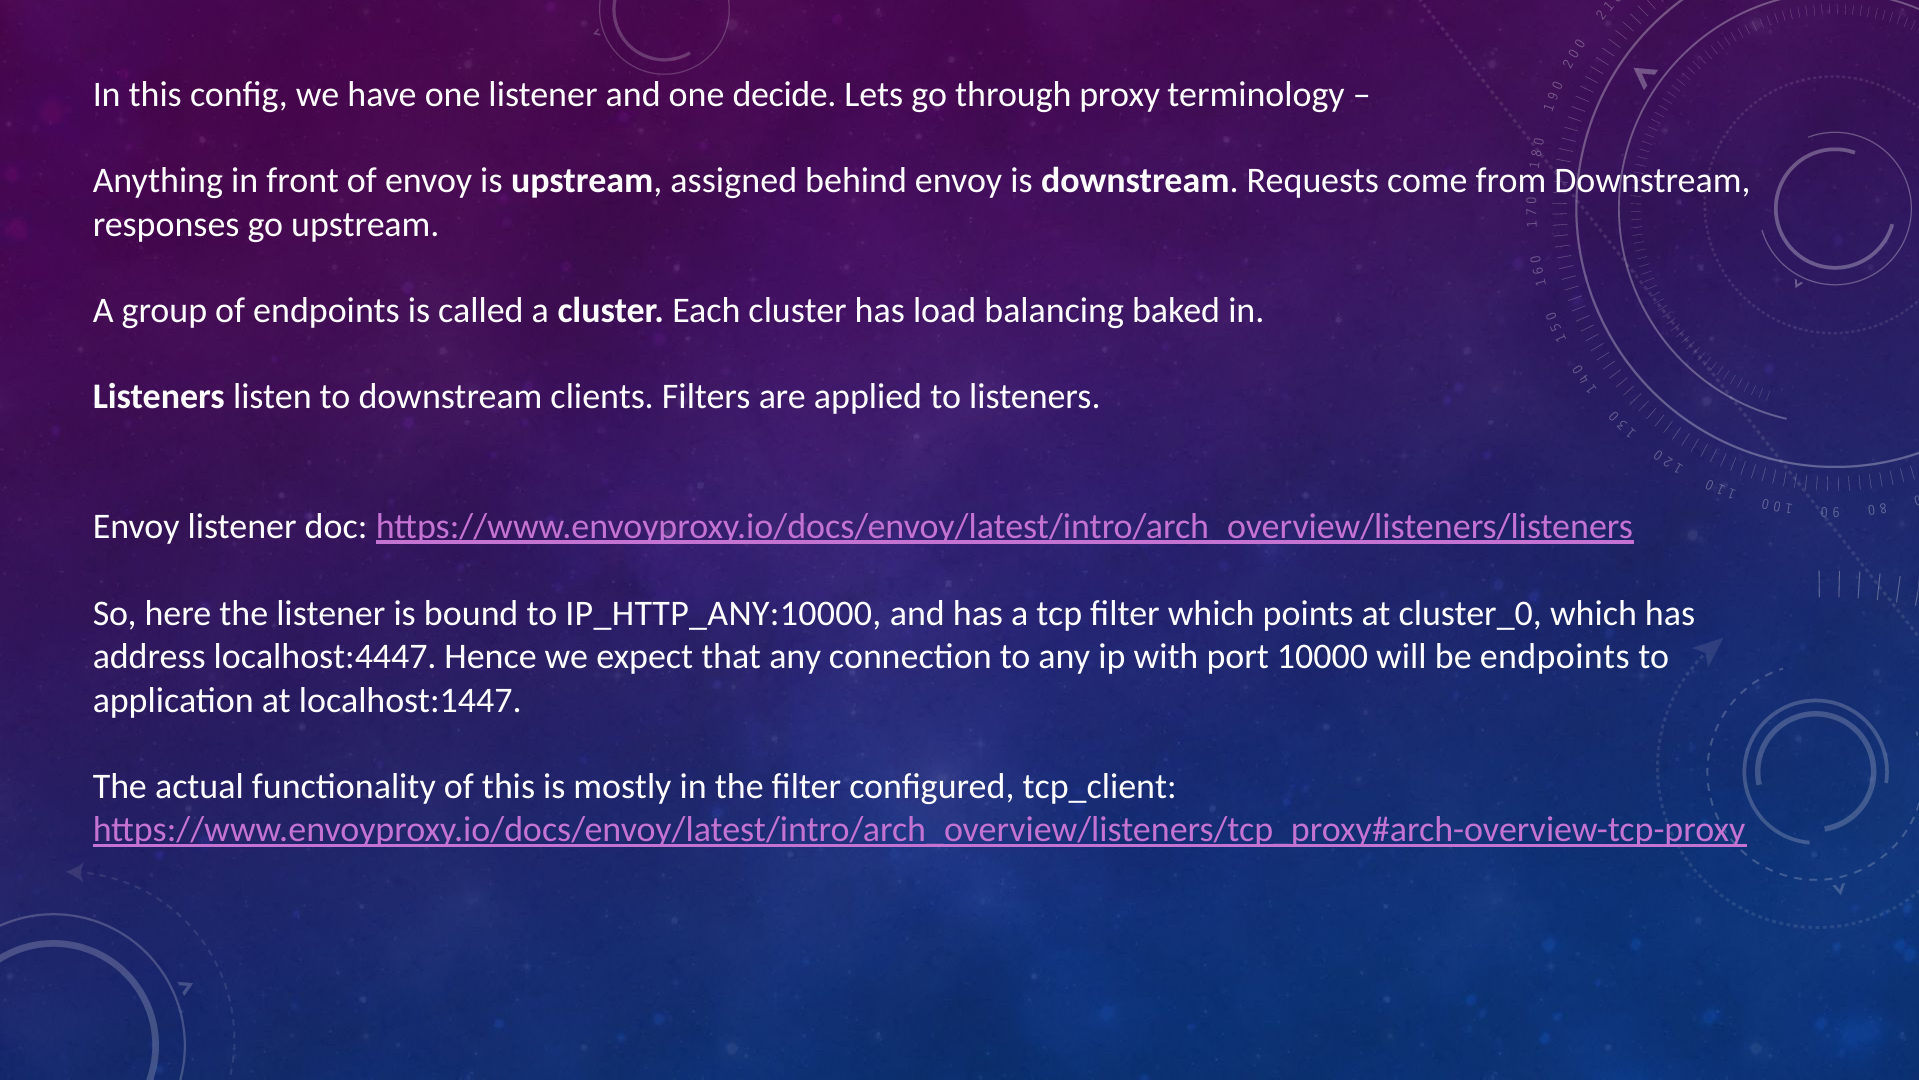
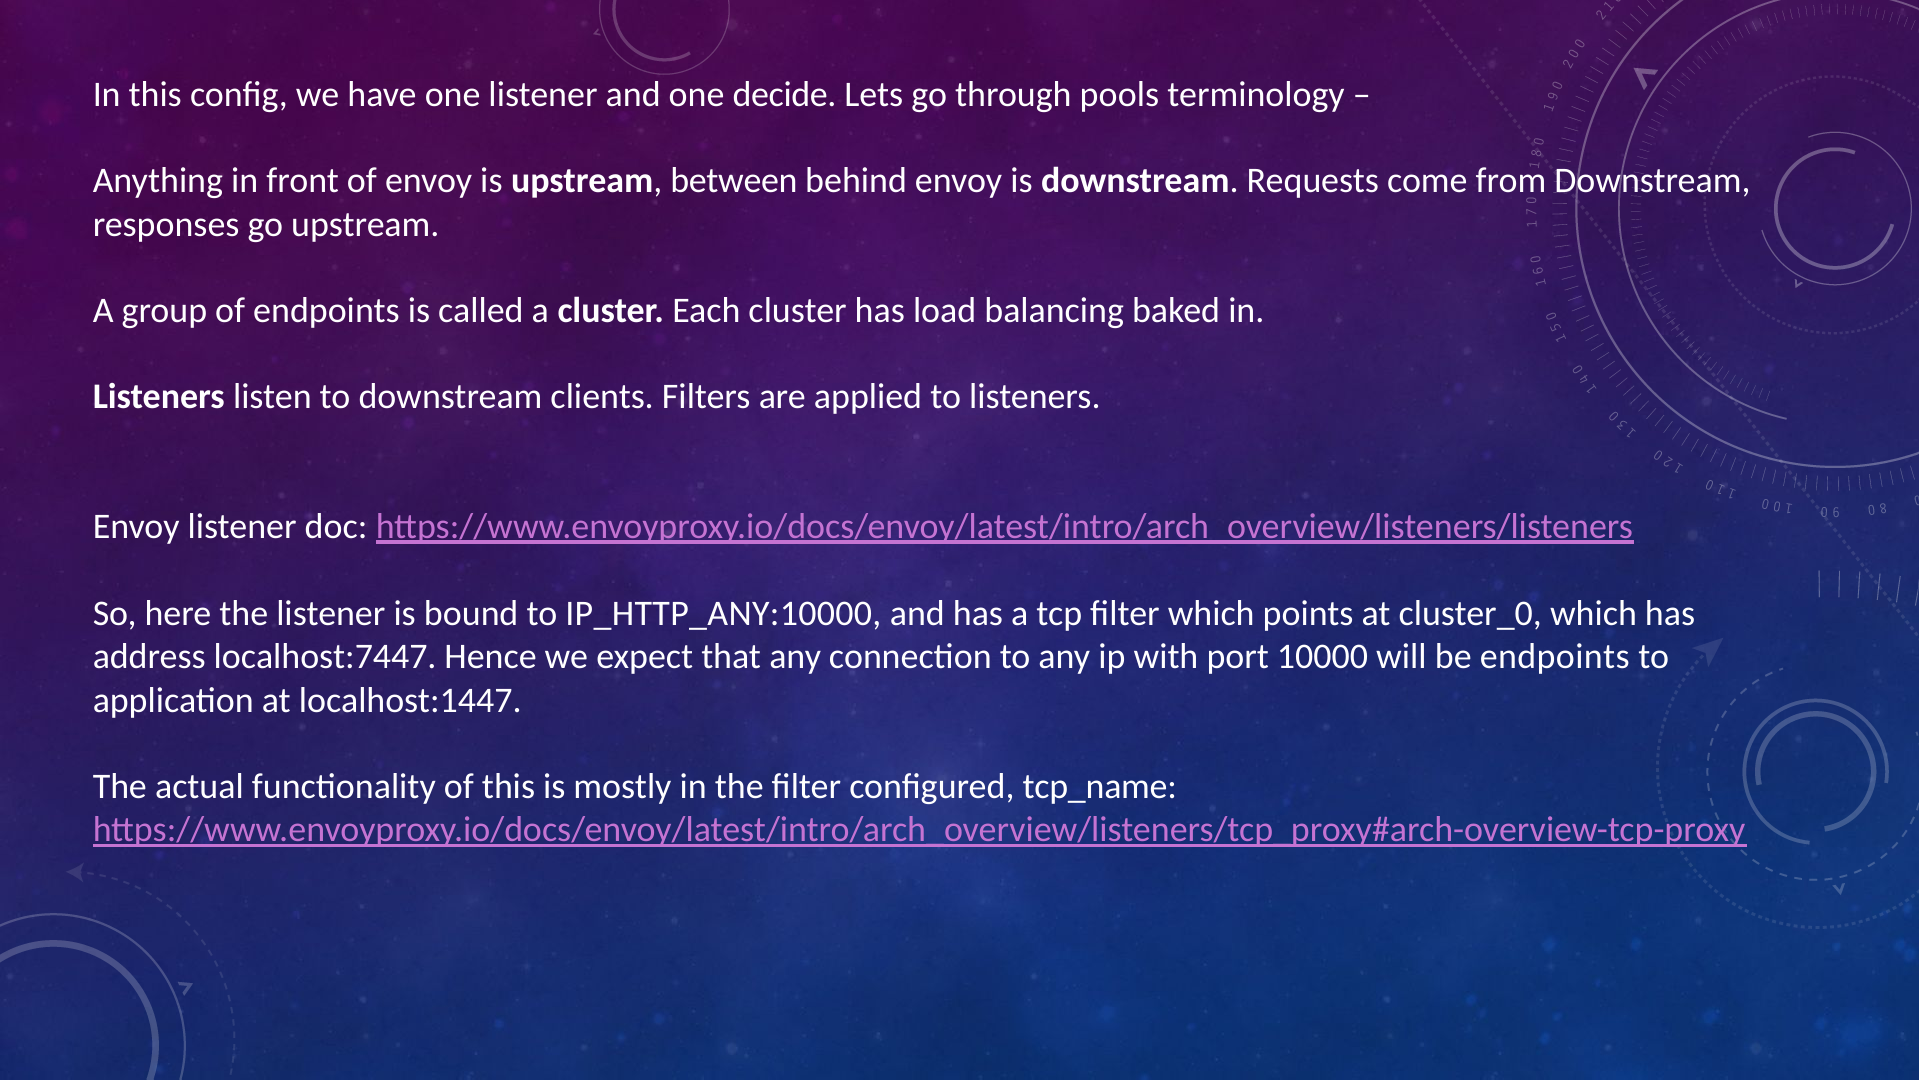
proxy: proxy -> pools
assigned: assigned -> between
localhost:4447: localhost:4447 -> localhost:7447
tcp_client: tcp_client -> tcp_name
